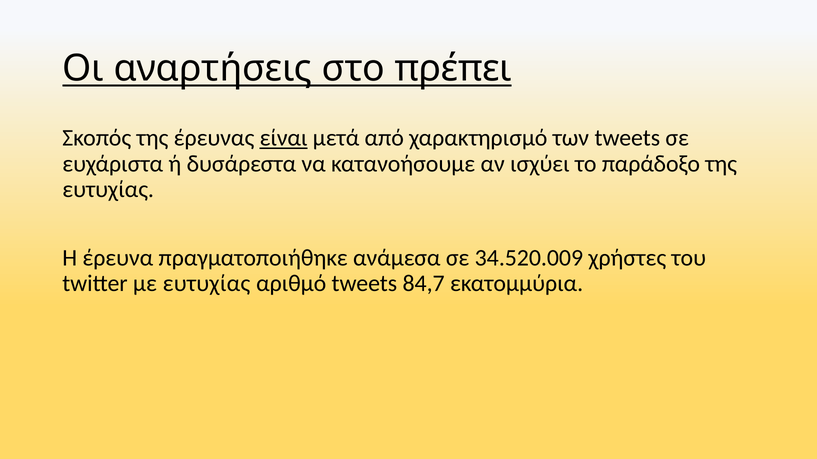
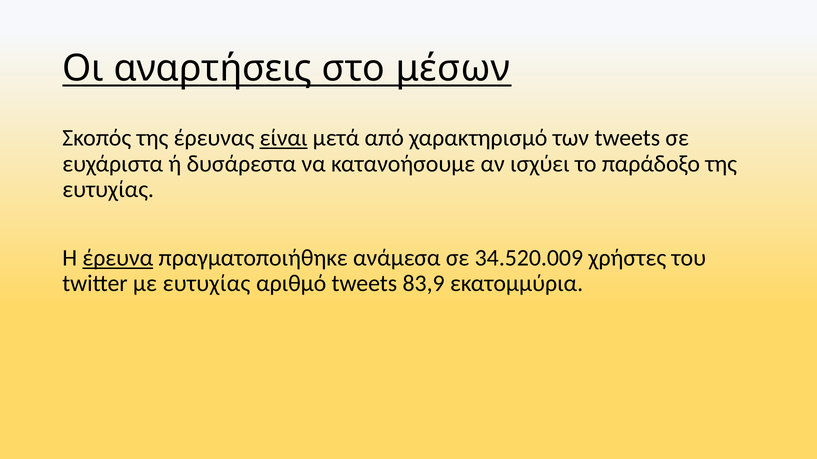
πρέπει: πρέπει -> μέσων
έρευνα underline: none -> present
84,7: 84,7 -> 83,9
